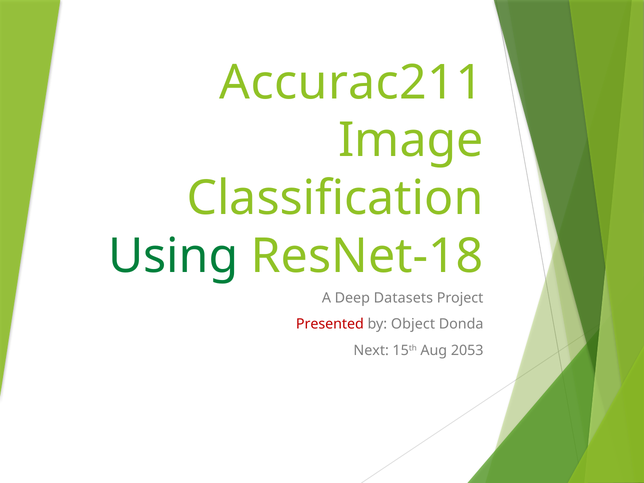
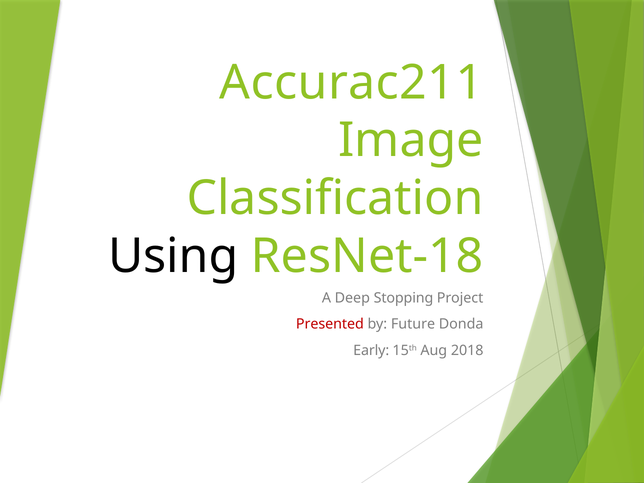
Using colour: green -> black
Datasets: Datasets -> Stopping
Object: Object -> Future
Next: Next -> Early
2053: 2053 -> 2018
